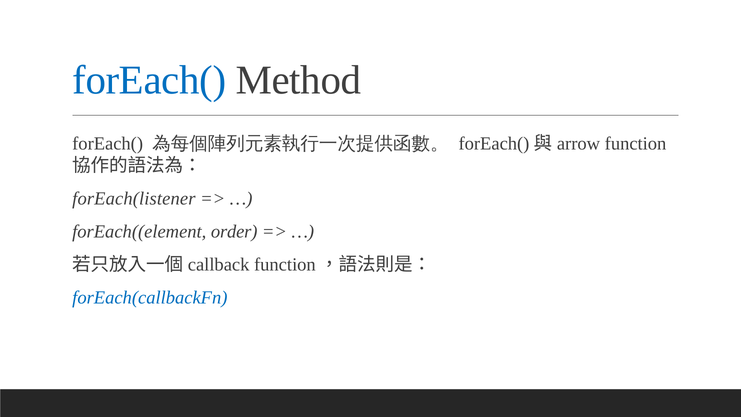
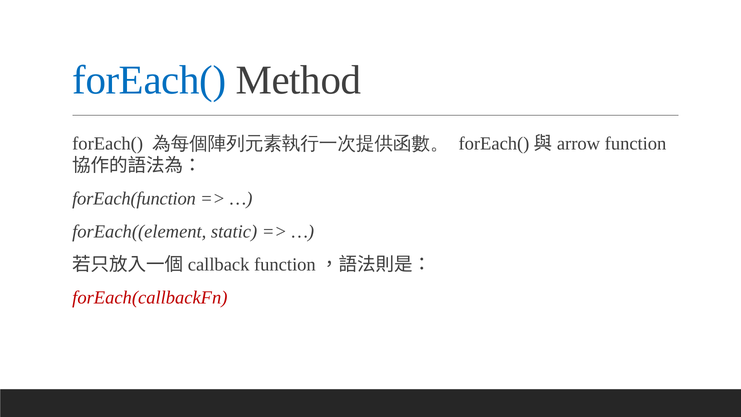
forEach(listener: forEach(listener -> forEach(function
order: order -> static
forEach(callbackFn colour: blue -> red
